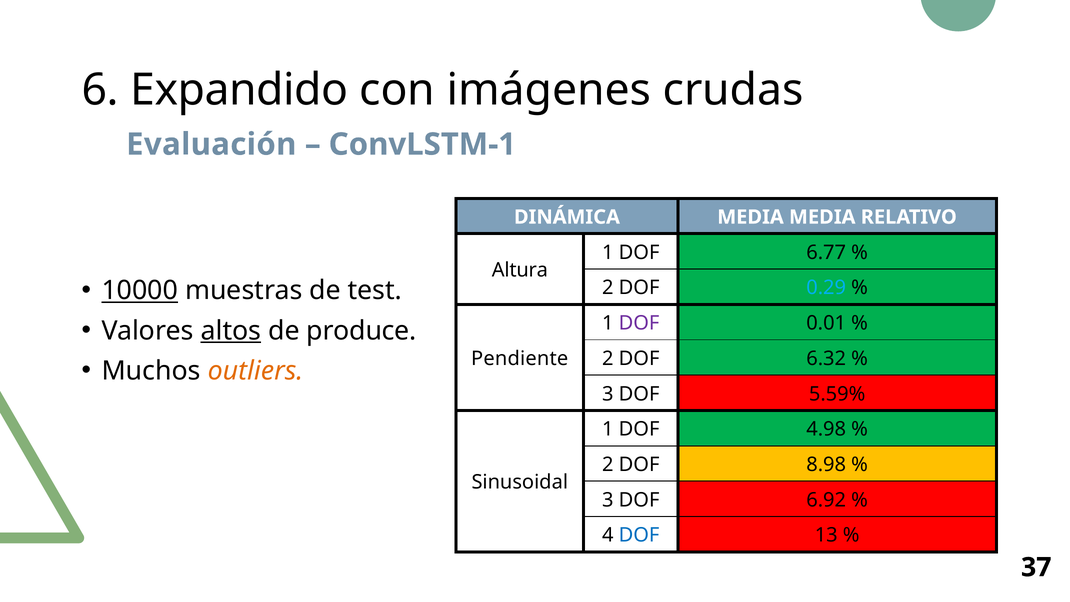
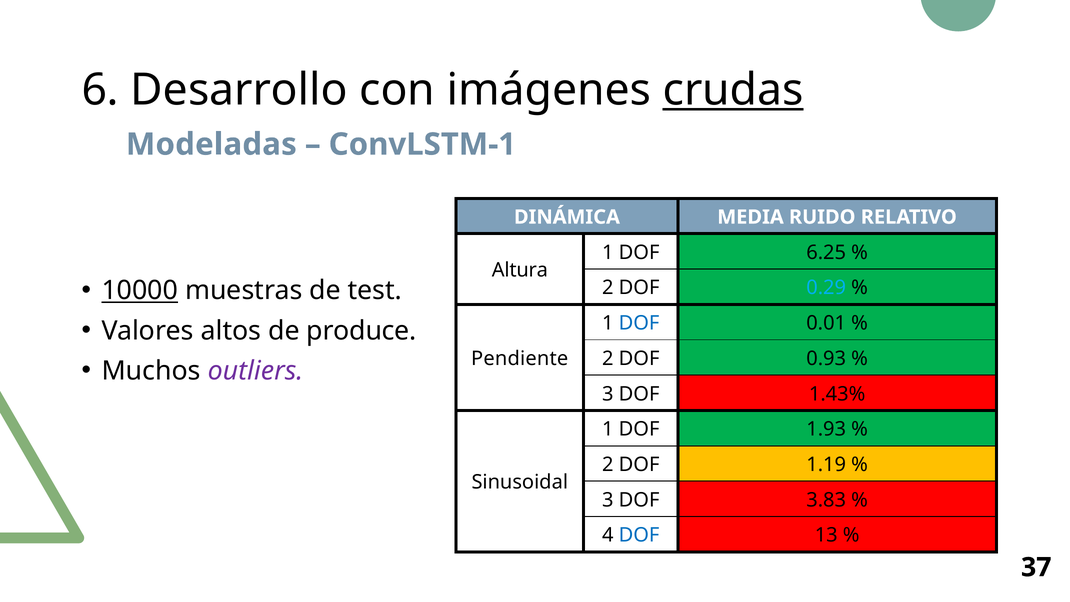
Expandido: Expandido -> Desarrollo
crudas underline: none -> present
Evaluación: Evaluación -> Modeladas
MEDIA MEDIA: MEDIA -> RUIDO
6.77: 6.77 -> 6.25
altos underline: present -> none
DOF at (639, 323) colour: purple -> blue
6.32: 6.32 -> 0.93
outliers colour: orange -> purple
5.59%: 5.59% -> 1.43%
4.98: 4.98 -> 1.93
8.98: 8.98 -> 1.19
6.92: 6.92 -> 3.83
